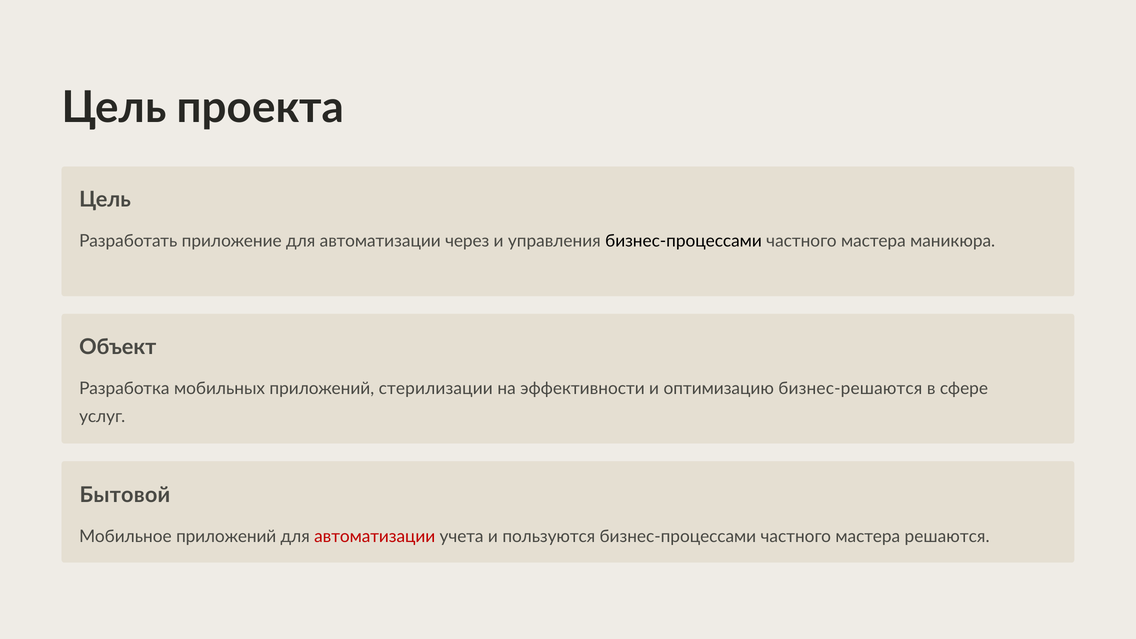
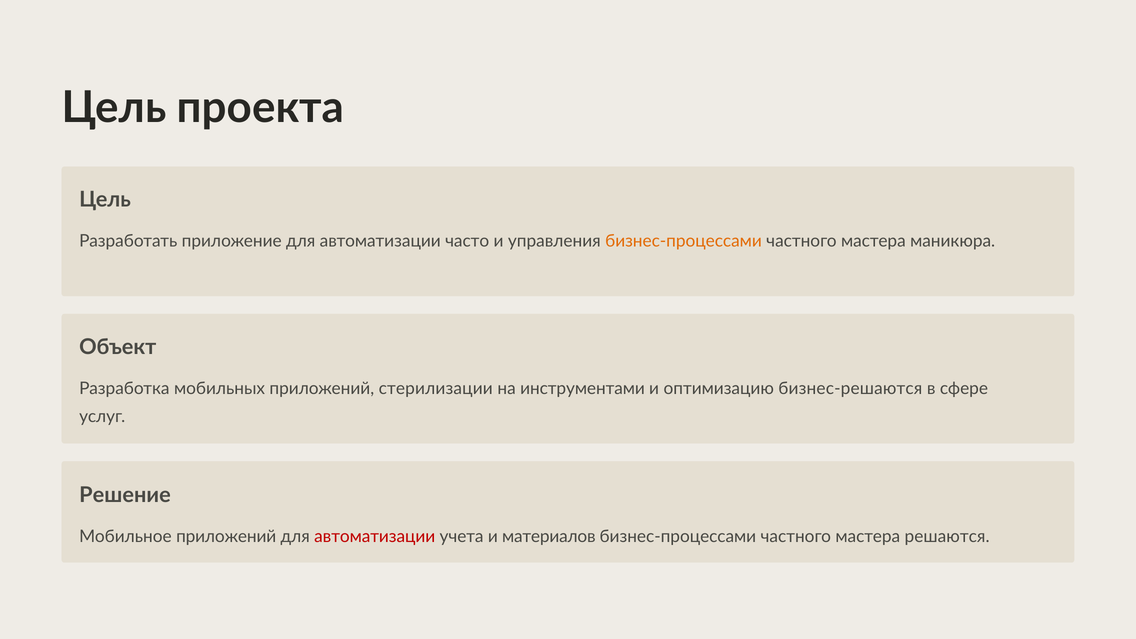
через: через -> часто
бизнес-процессами at (683, 241) colour: black -> orange
эффективности: эффективности -> инструментами
Бытовой: Бытовой -> Решение
пользуются: пользуются -> материалов
